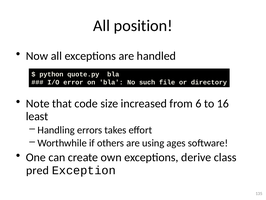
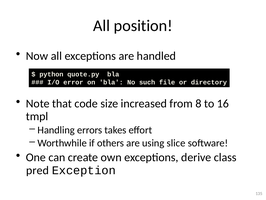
6: 6 -> 8
least: least -> tmpl
ages: ages -> slice
